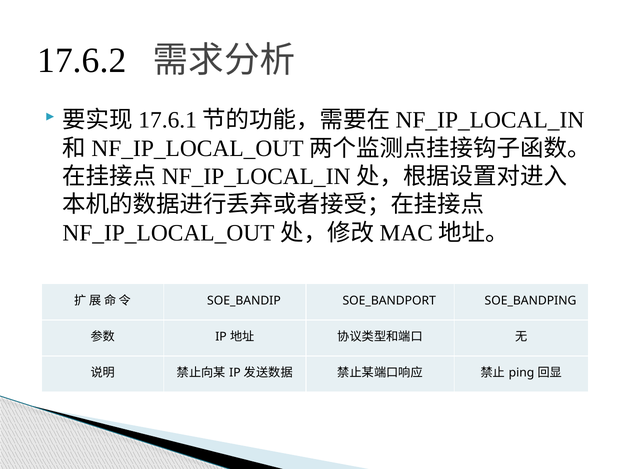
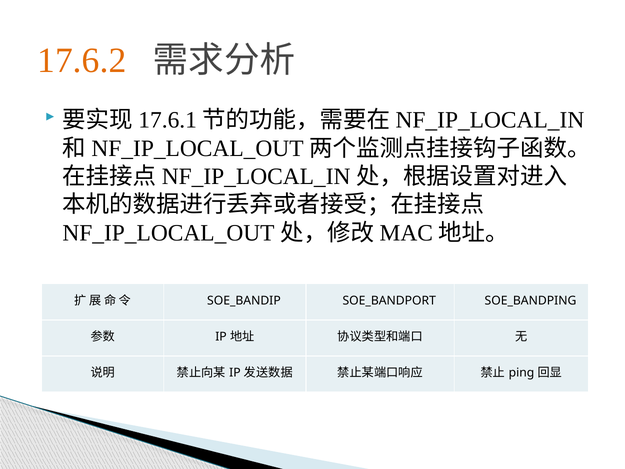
17.6.2 colour: black -> orange
